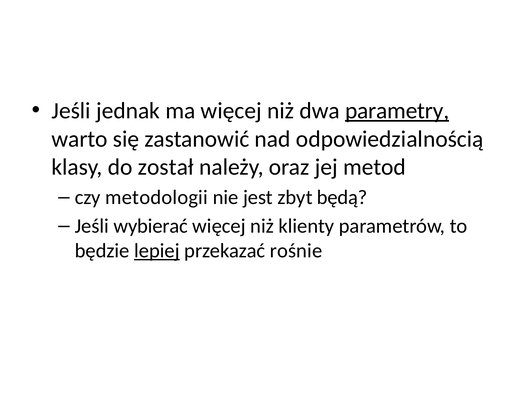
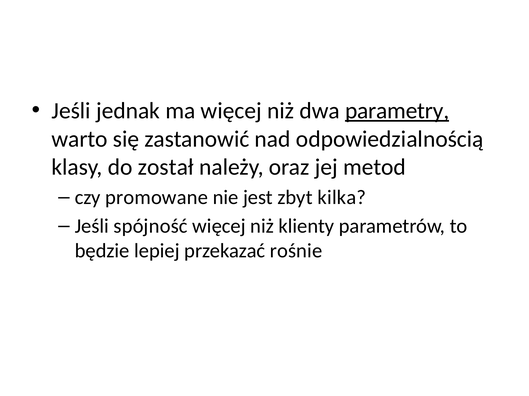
metodologii: metodologii -> promowane
będą: będą -> kilka
wybierać: wybierać -> spójność
lepiej underline: present -> none
